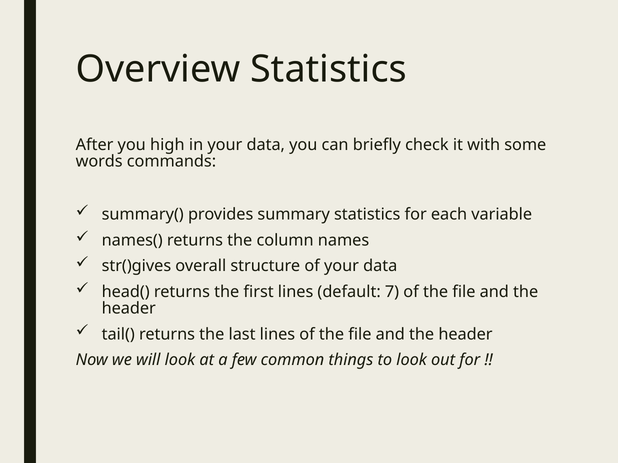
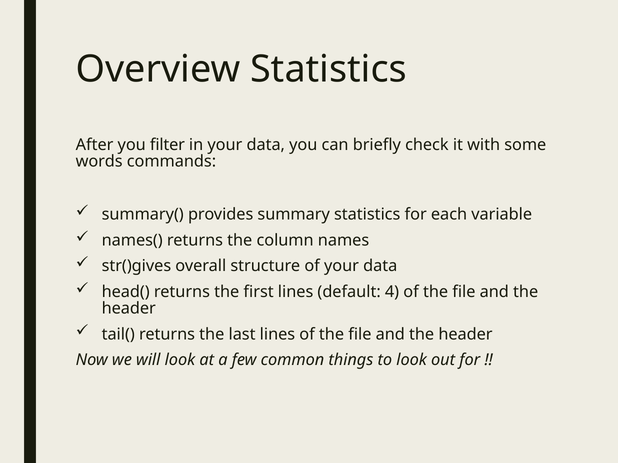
high: high -> filter
7: 7 -> 4
